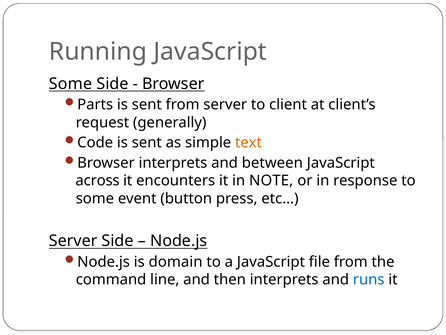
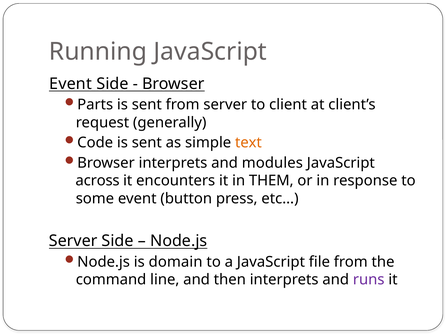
Some at (71, 84): Some -> Event
between: between -> modules
NOTE: NOTE -> THEM
runs colour: blue -> purple
